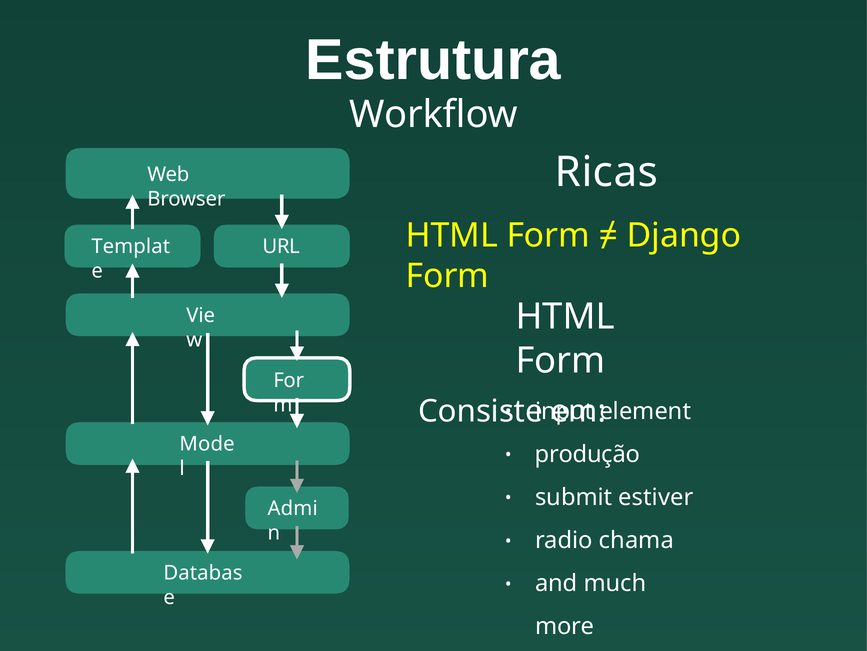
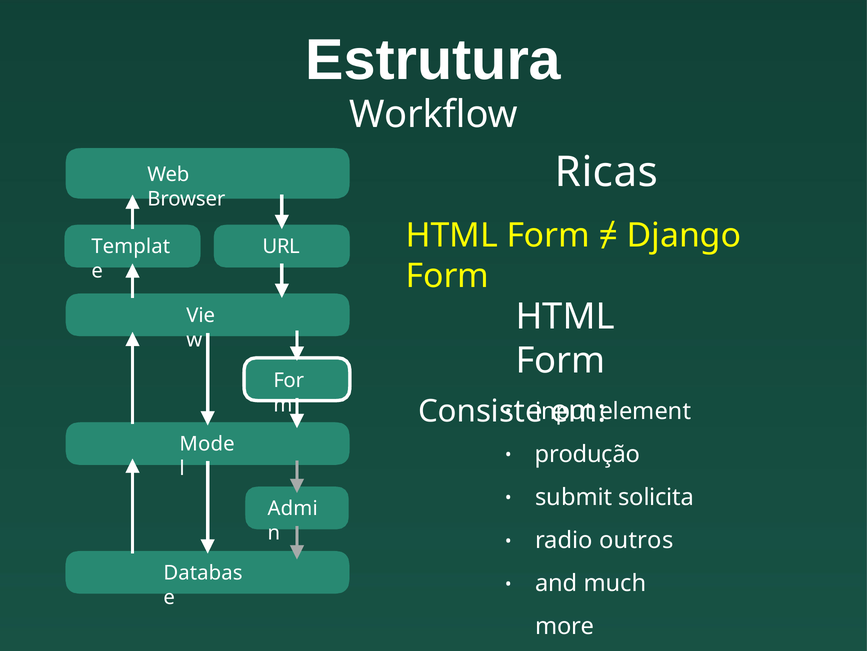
estiver: estiver -> solicita
chama: chama -> outros
